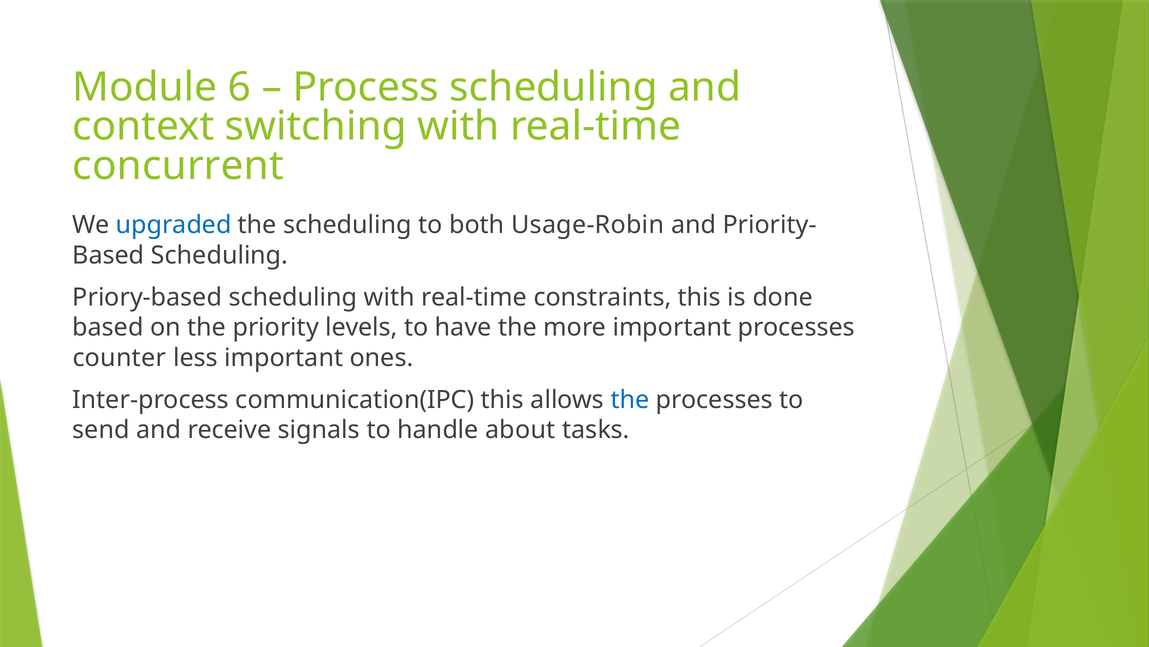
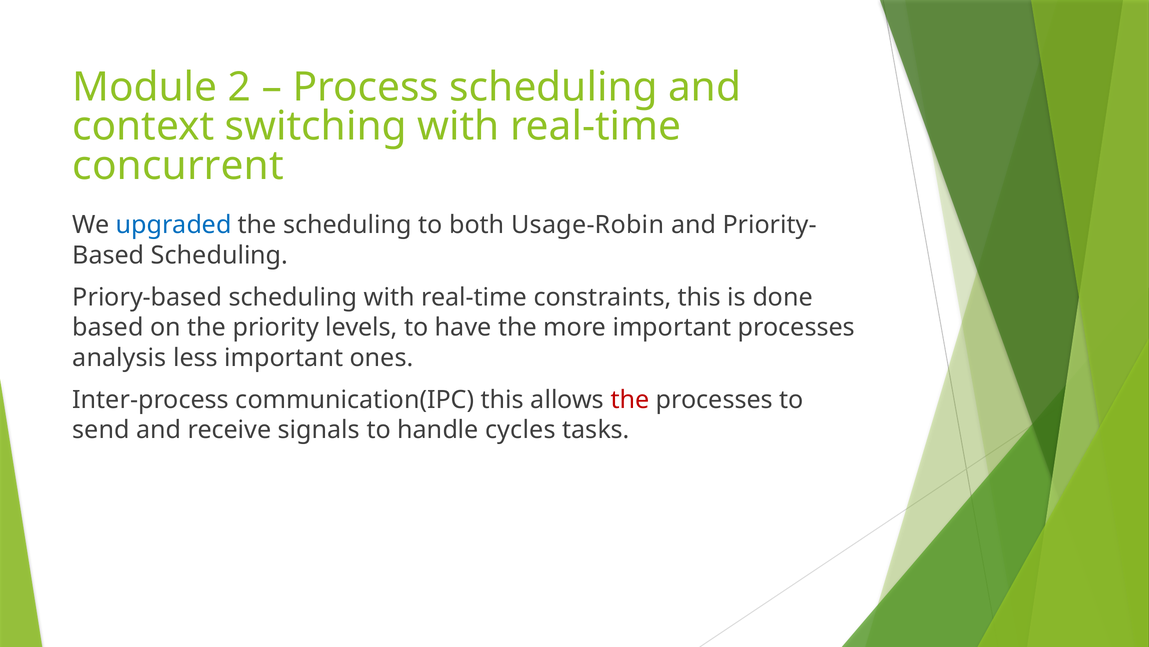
6: 6 -> 2
counter: counter -> analysis
the at (630, 400) colour: blue -> red
about: about -> cycles
